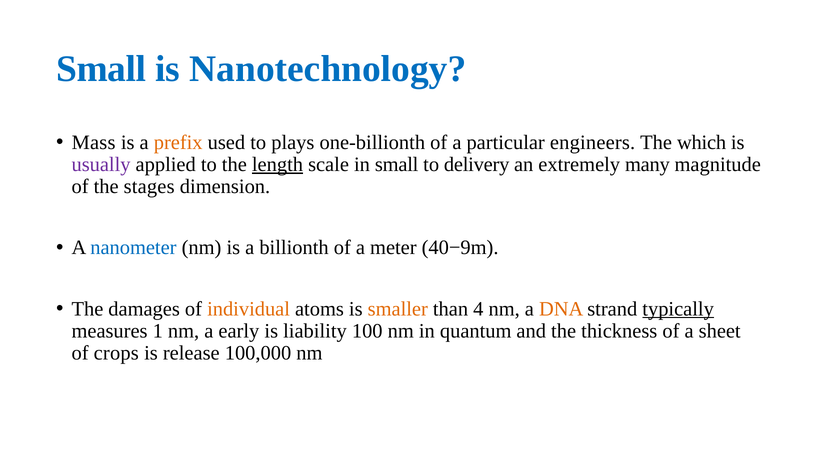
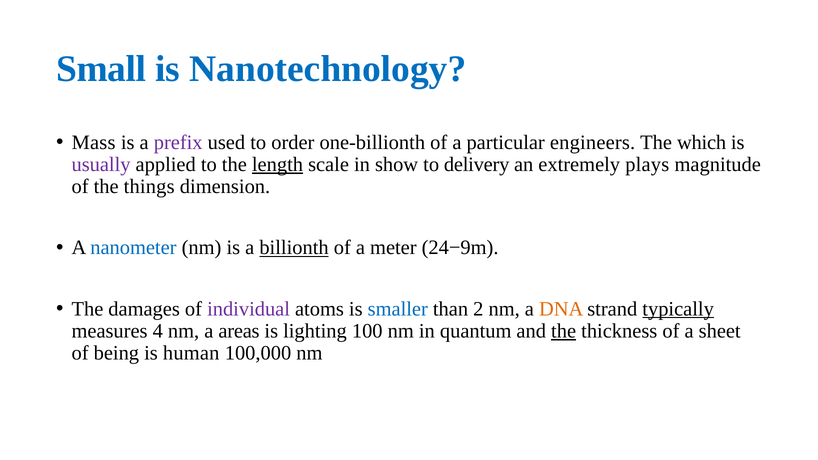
prefix colour: orange -> purple
plays: plays -> order
in small: small -> show
many: many -> plays
stages: stages -> things
billionth underline: none -> present
40−9m: 40−9m -> 24−9m
individual colour: orange -> purple
smaller colour: orange -> blue
4: 4 -> 2
1: 1 -> 4
early: early -> areas
liability: liability -> lighting
the at (564, 331) underline: none -> present
crops: crops -> being
release: release -> human
